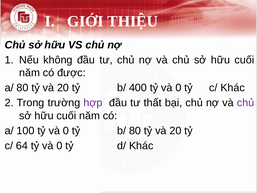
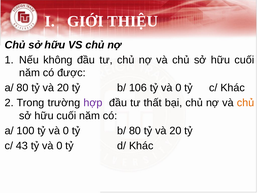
400: 400 -> 106
chủ at (246, 103) colour: purple -> orange
64: 64 -> 43
